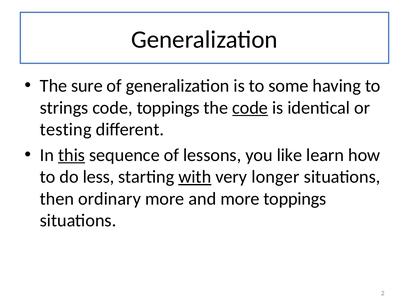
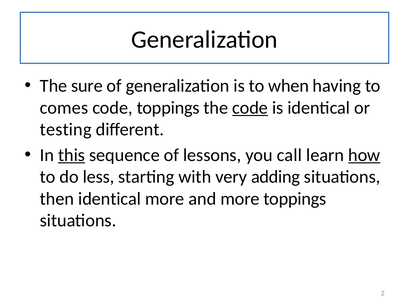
some: some -> when
strings: strings -> comes
like: like -> call
how underline: none -> present
with underline: present -> none
longer: longer -> adding
then ordinary: ordinary -> identical
